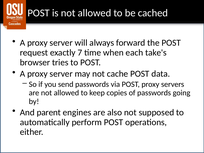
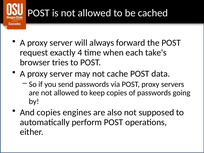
7: 7 -> 4
And parent: parent -> copies
